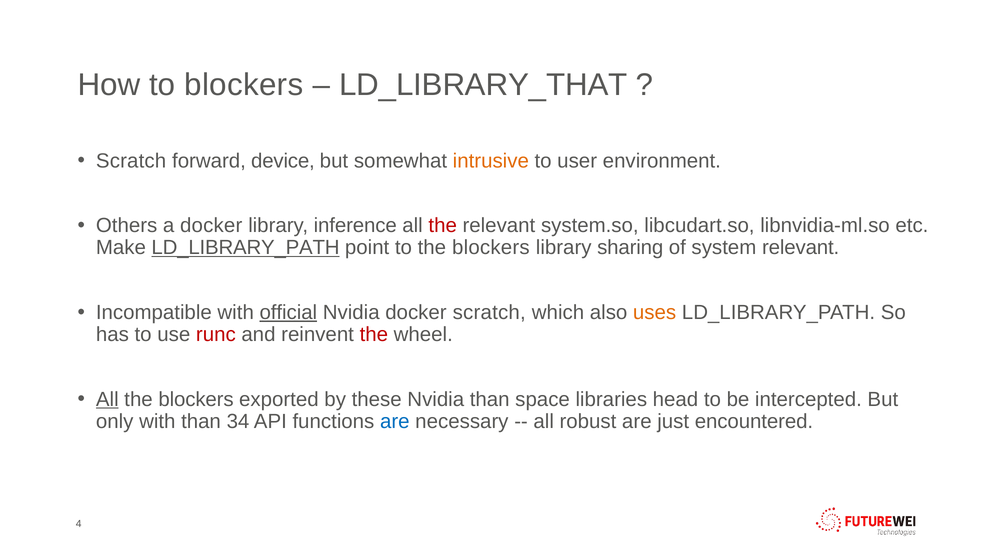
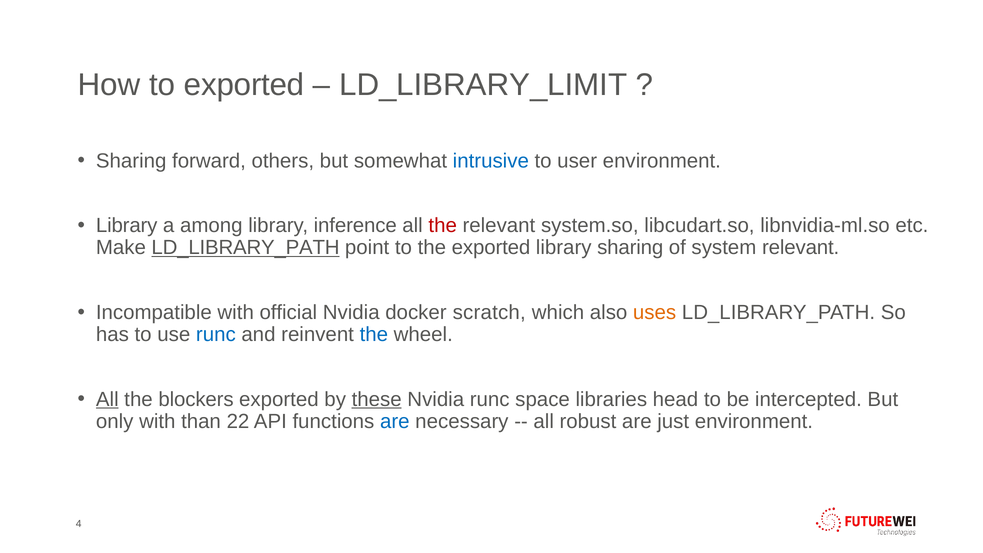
to blockers: blockers -> exported
LD_LIBRARY_THAT: LD_LIBRARY_THAT -> LD_LIBRARY_LIMIT
Scratch at (131, 161): Scratch -> Sharing
device: device -> others
intrusive colour: orange -> blue
Others at (127, 226): Others -> Library
a docker: docker -> among
to the blockers: blockers -> exported
official underline: present -> none
runc at (216, 335) colour: red -> blue
the at (374, 335) colour: red -> blue
these underline: none -> present
Nvidia than: than -> runc
34: 34 -> 22
just encountered: encountered -> environment
